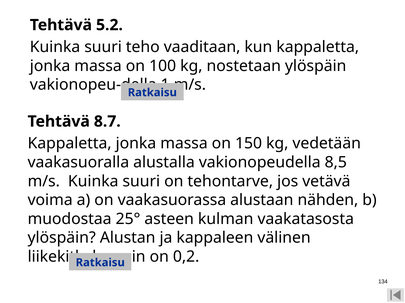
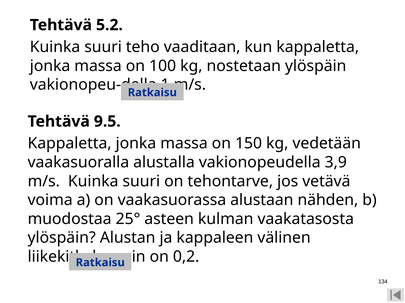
8.7: 8.7 -> 9.5
8,5: 8,5 -> 3,9
